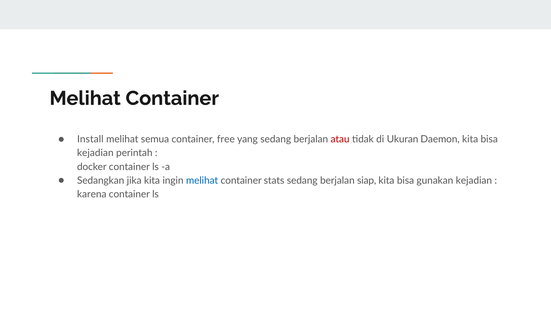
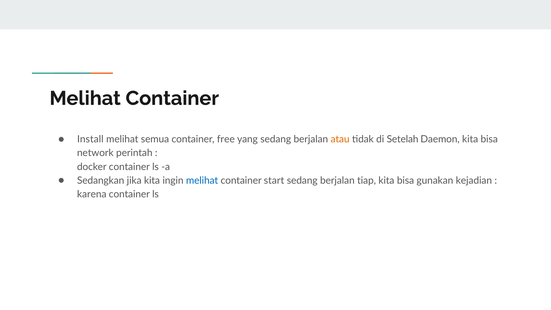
atau colour: red -> orange
Ukuran: Ukuran -> Setelah
kejadian at (95, 153): kejadian -> network
stats: stats -> start
siap: siap -> tiap
